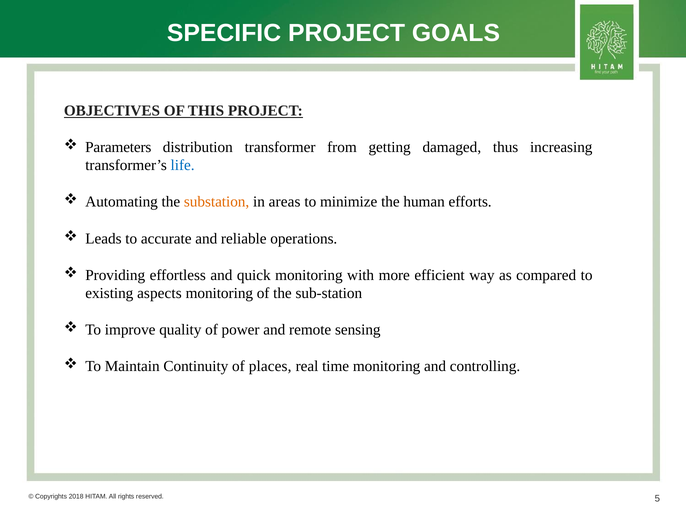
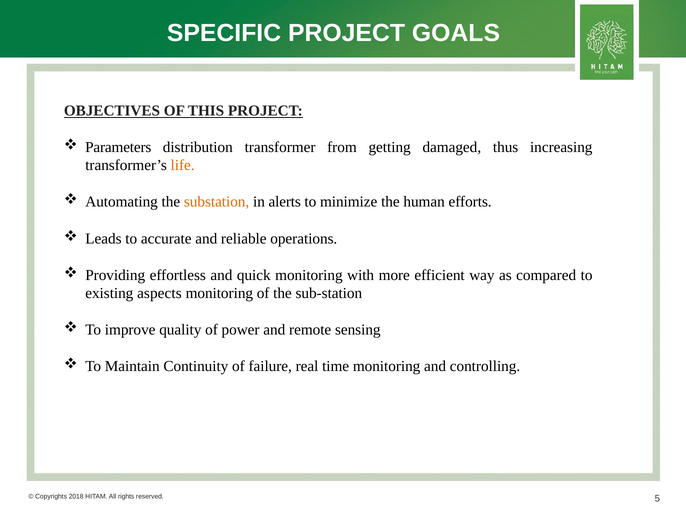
life colour: blue -> orange
areas: areas -> alerts
places: places -> failure
